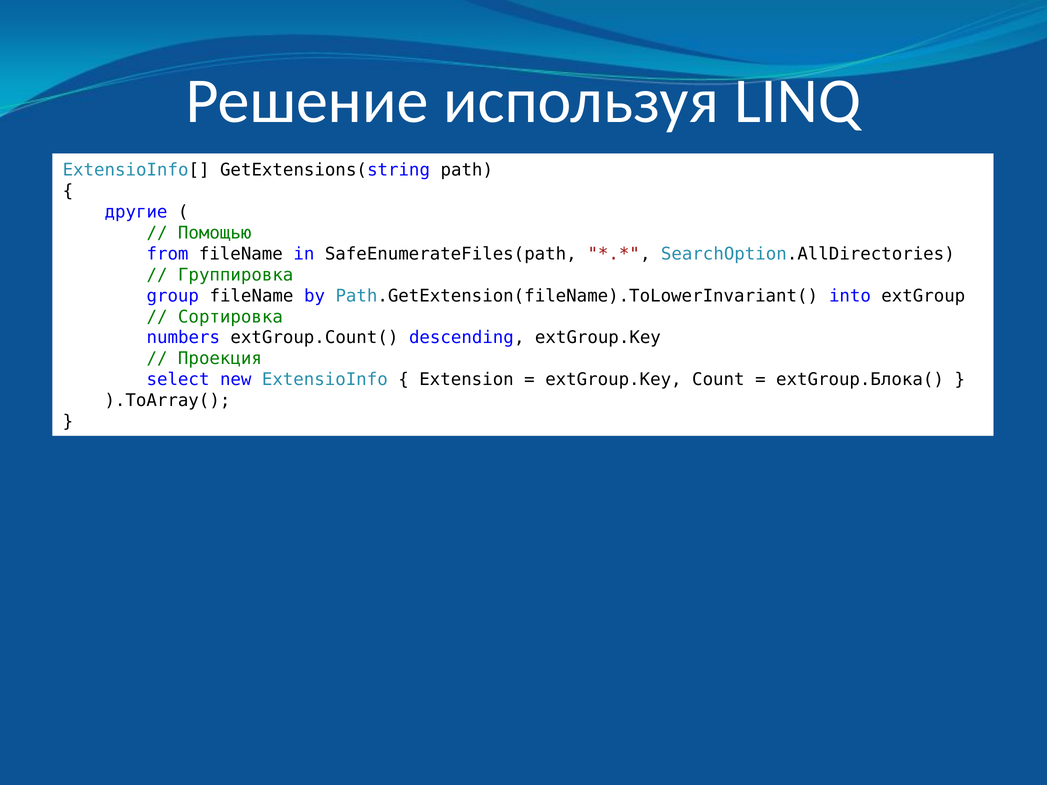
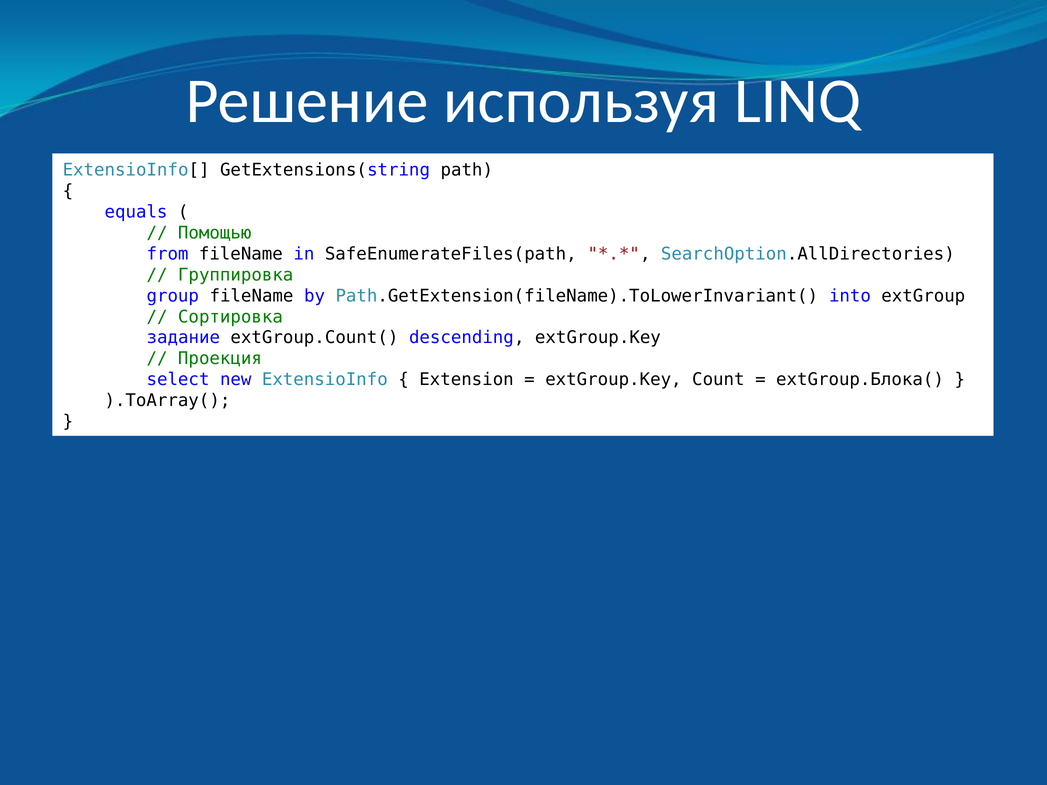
другие: другие -> equals
numbers: numbers -> задание
